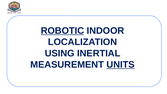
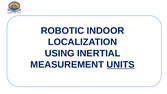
ROBOTIC underline: present -> none
